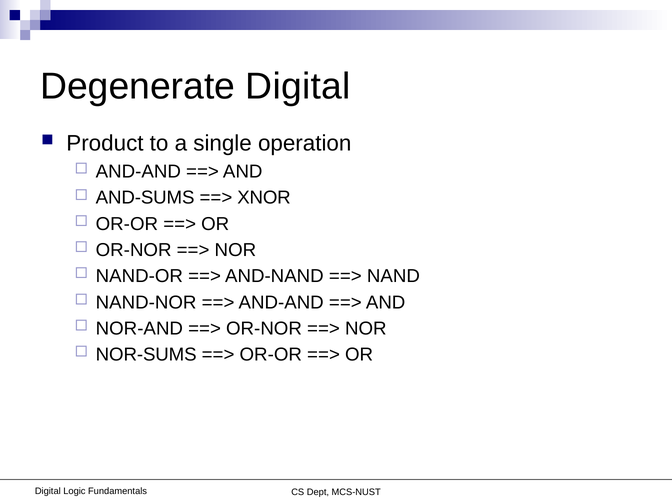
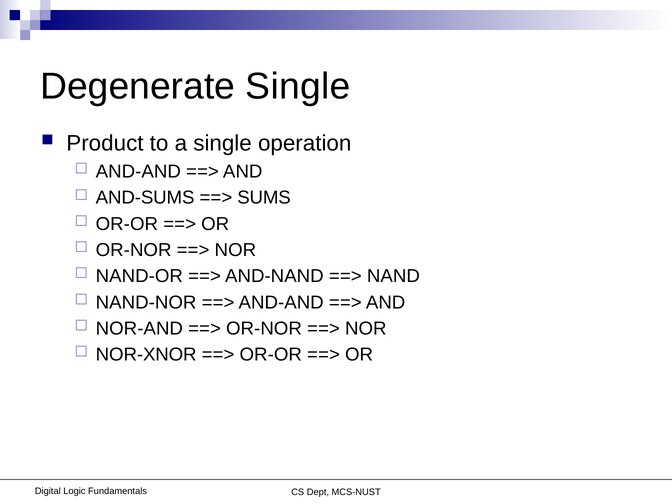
Degenerate Digital: Digital -> Single
XNOR: XNOR -> SUMS
NOR-SUMS: NOR-SUMS -> NOR-XNOR
